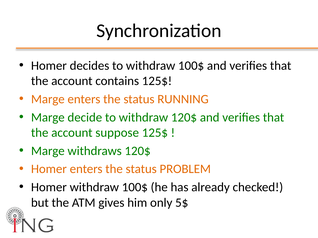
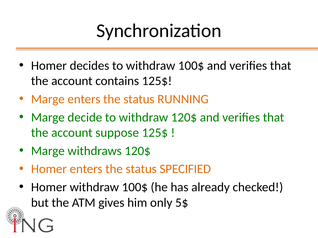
PROBLEM: PROBLEM -> SPECIFIED
